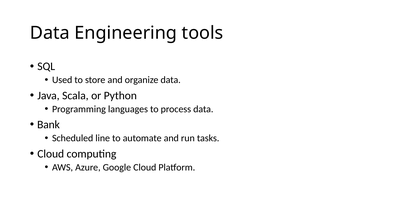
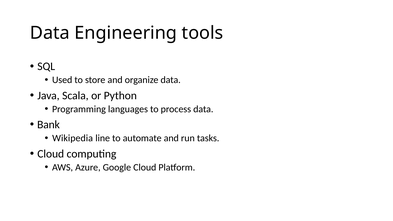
Scheduled: Scheduled -> Wikipedia
